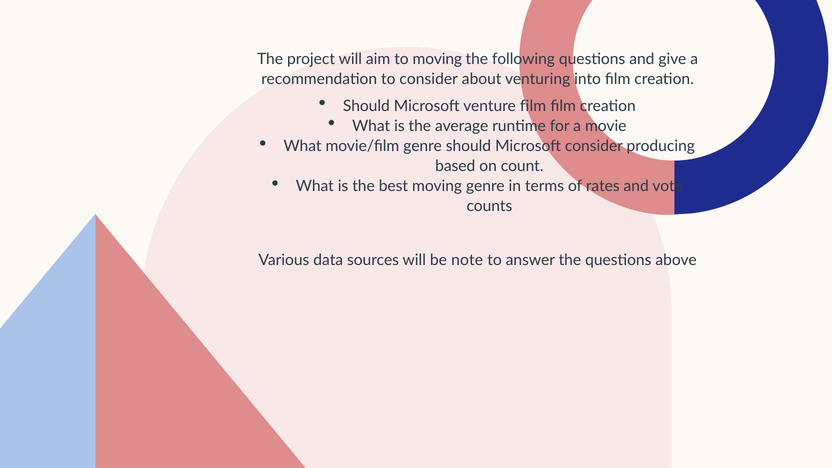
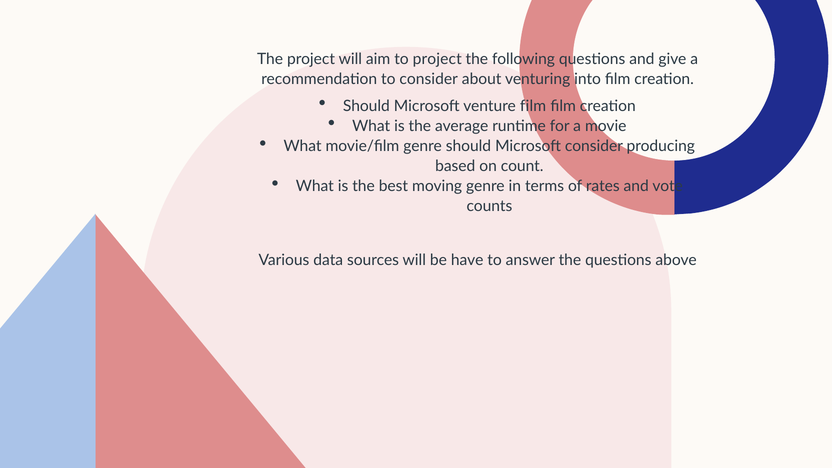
to moving: moving -> project
note: note -> have
